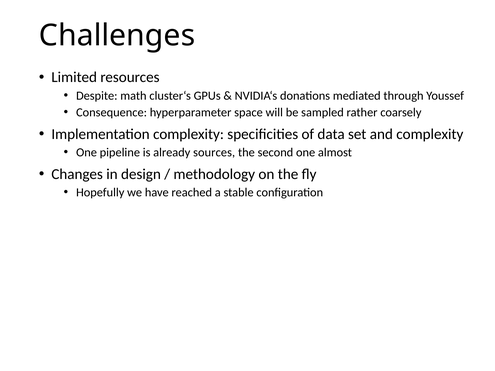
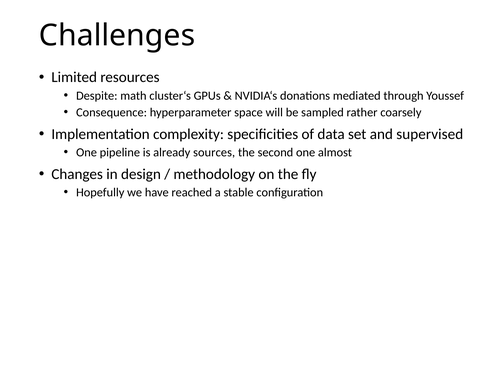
and complexity: complexity -> supervised
